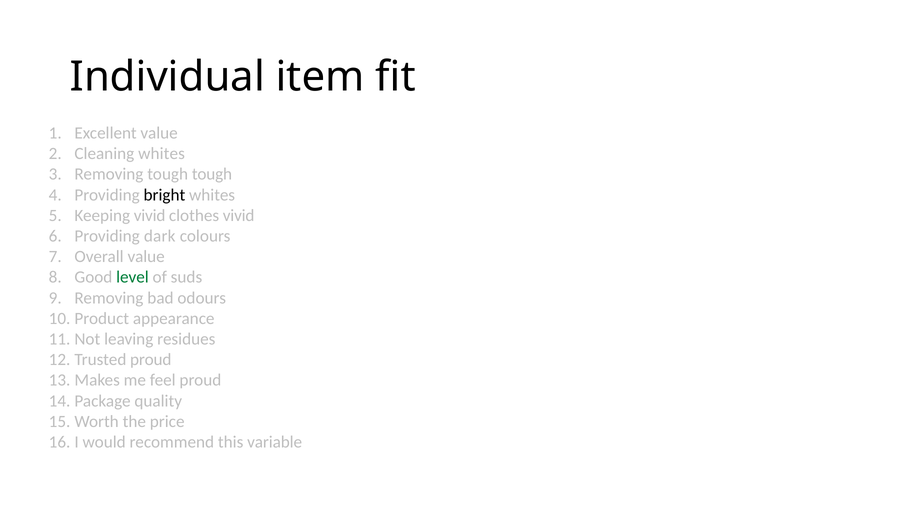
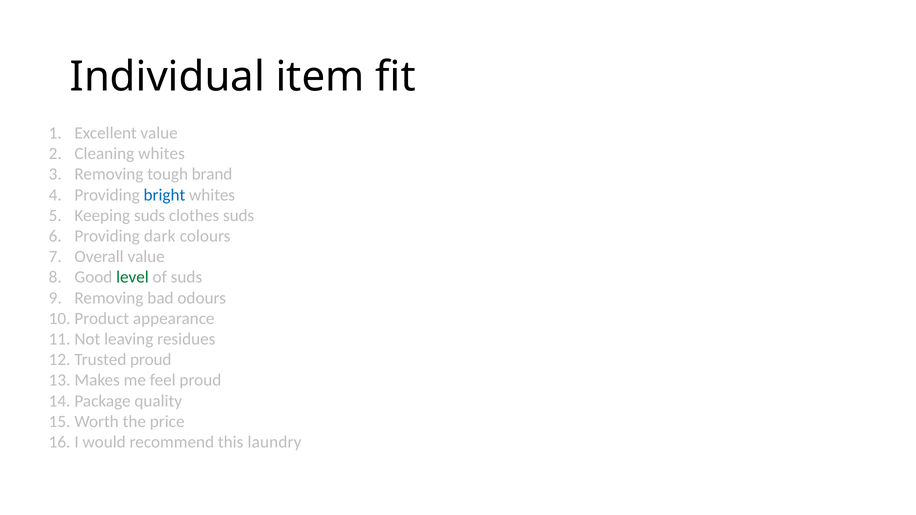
tough tough: tough -> brand
bright colour: black -> blue
Keeping vivid: vivid -> suds
clothes vivid: vivid -> suds
variable: variable -> laundry
